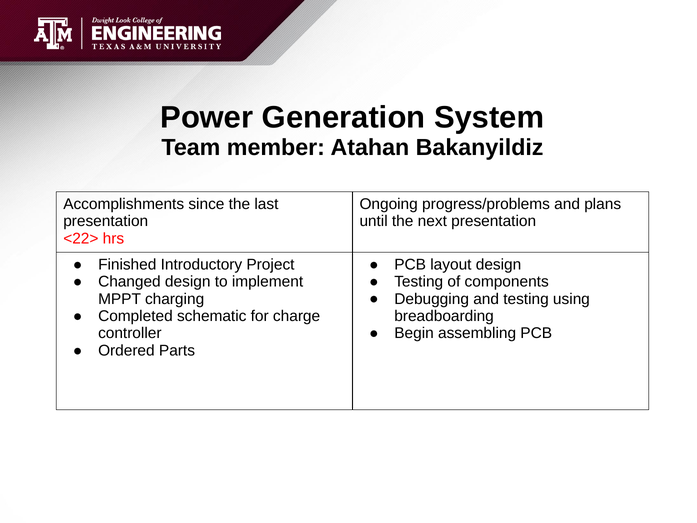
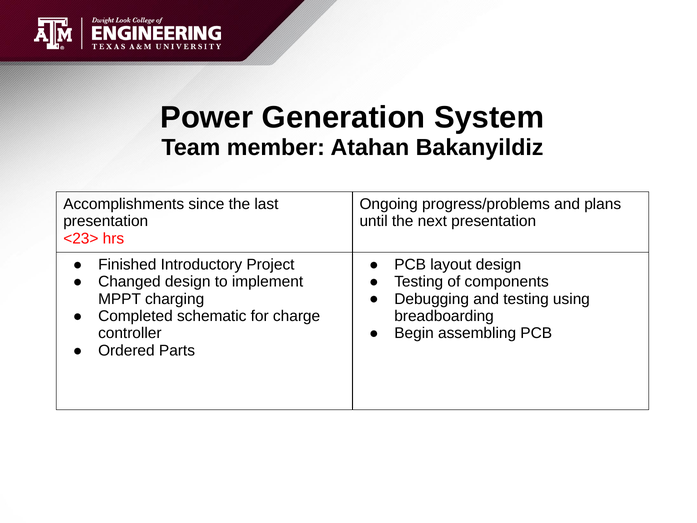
<22>: <22> -> <23>
